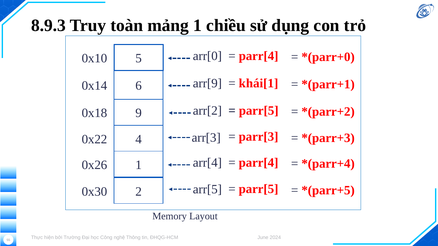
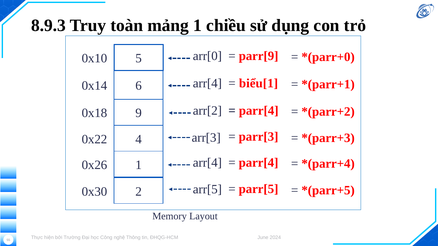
parr[4 at (259, 56): parr[4 -> parr[9
khái[1: khái[1 -> biểu[1
arr[9 at (207, 84): arr[9 -> arr[4
parr[5 at (259, 111): parr[5 -> parr[4
